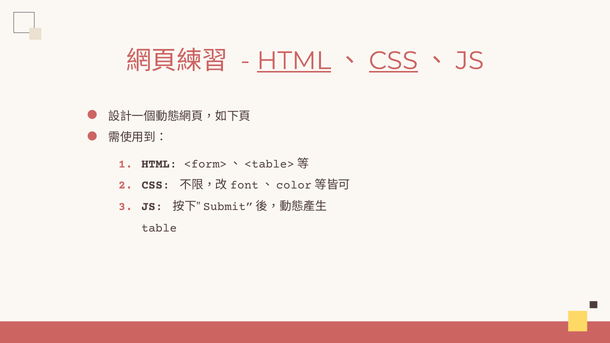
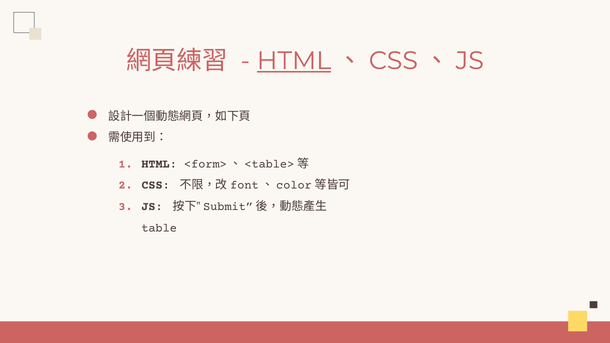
CSS at (393, 61) underline: present -> none
